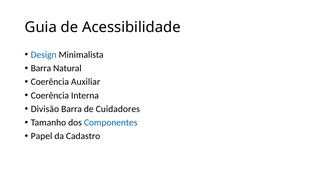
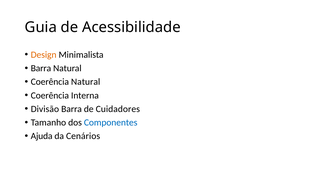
Design colour: blue -> orange
Coerência Auxiliar: Auxiliar -> Natural
Papel: Papel -> Ajuda
Cadastro: Cadastro -> Cenários
